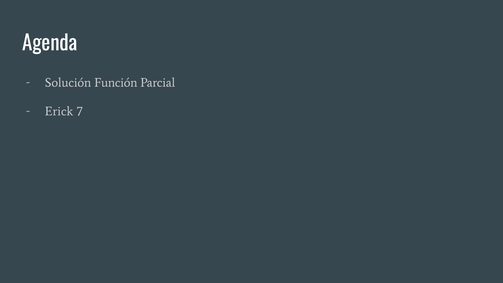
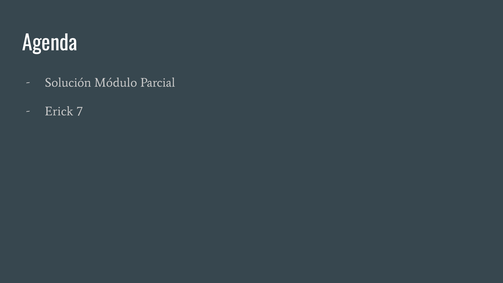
Función: Función -> Módulo
